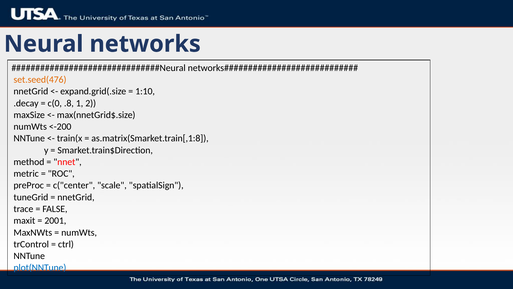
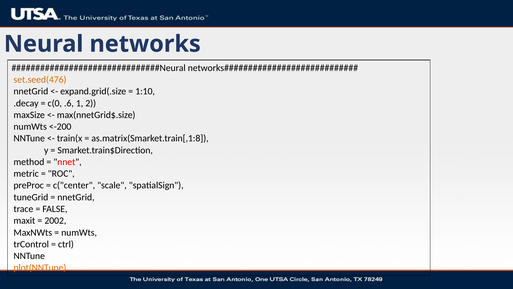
.8: .8 -> .6
2001: 2001 -> 2002
plot(NNTune colour: blue -> orange
